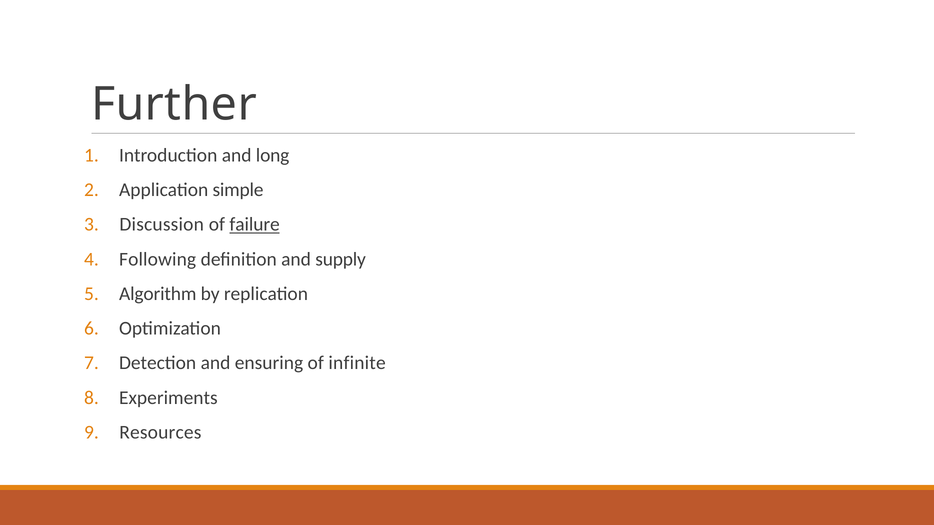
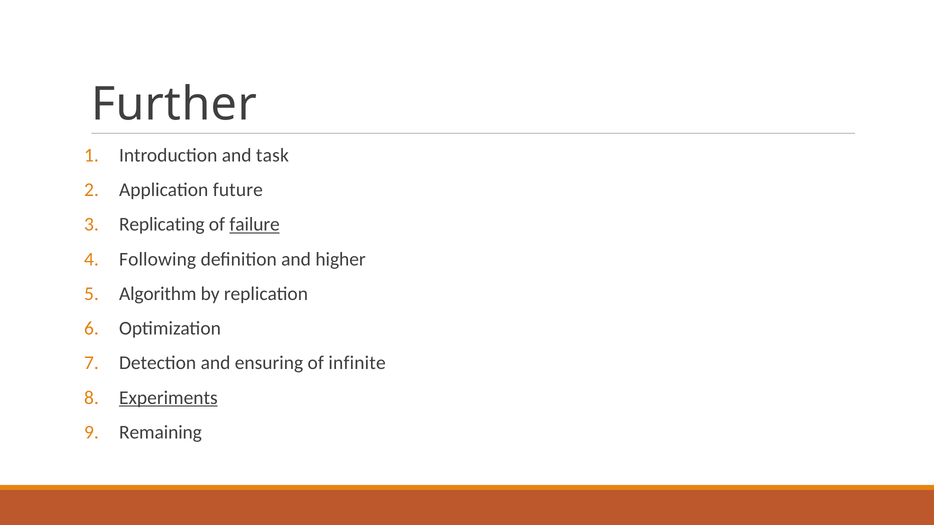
long: long -> task
simple: simple -> future
Discussion: Discussion -> Replicating
supply: supply -> higher
Experiments underline: none -> present
Resources: Resources -> Remaining
